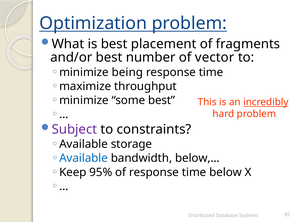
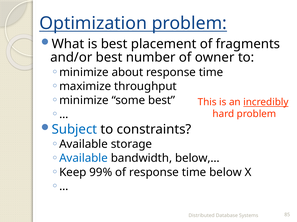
vector: vector -> owner
being: being -> about
Subject colour: purple -> blue
95%: 95% -> 99%
